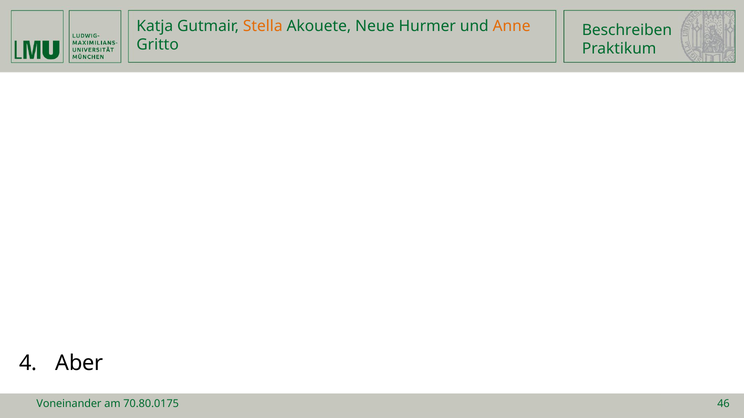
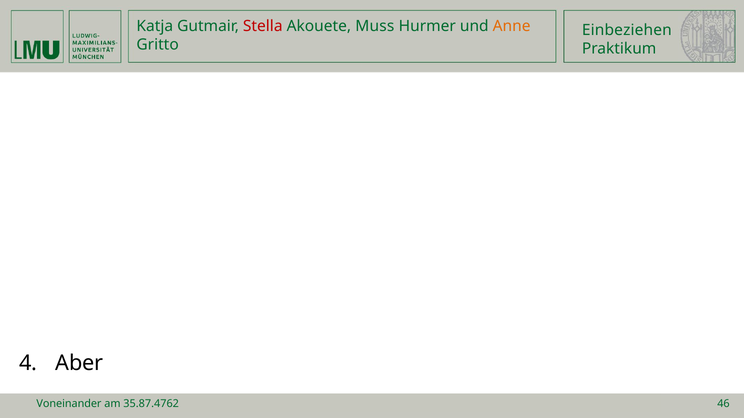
Stella colour: orange -> red
Neue: Neue -> Muss
Beschreiben: Beschreiben -> Einbeziehen
70.80.0175: 70.80.0175 -> 35.87.4762
